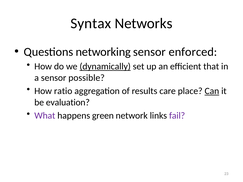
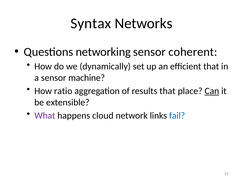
enforced: enforced -> coherent
dynamically underline: present -> none
possible: possible -> machine
results care: care -> that
evaluation: evaluation -> extensible
green: green -> cloud
fail colour: purple -> blue
